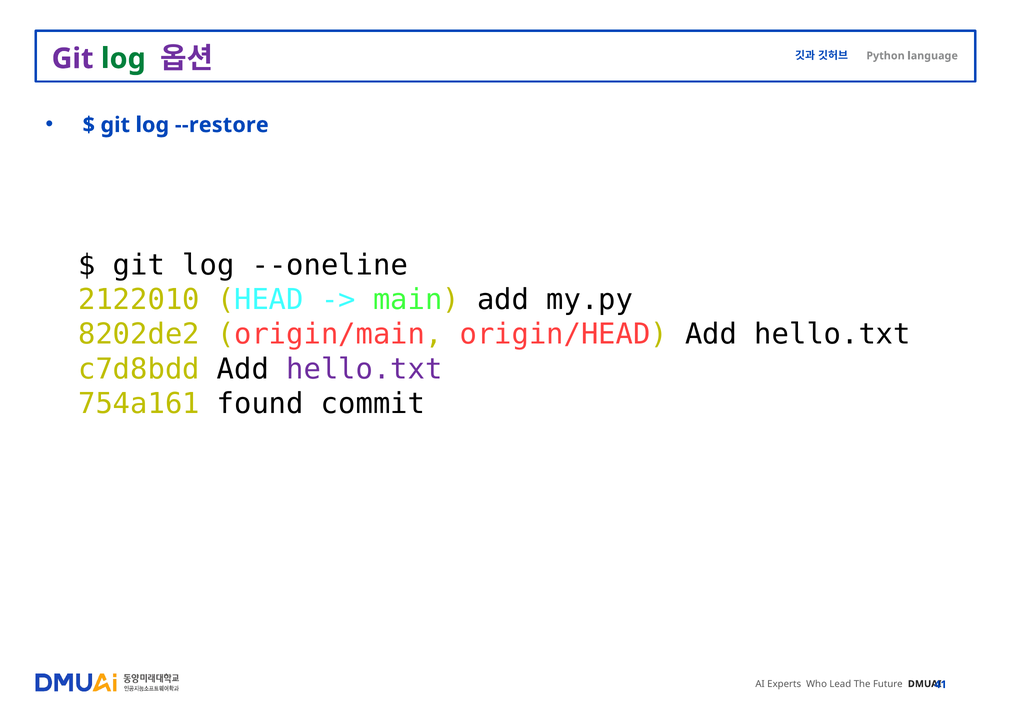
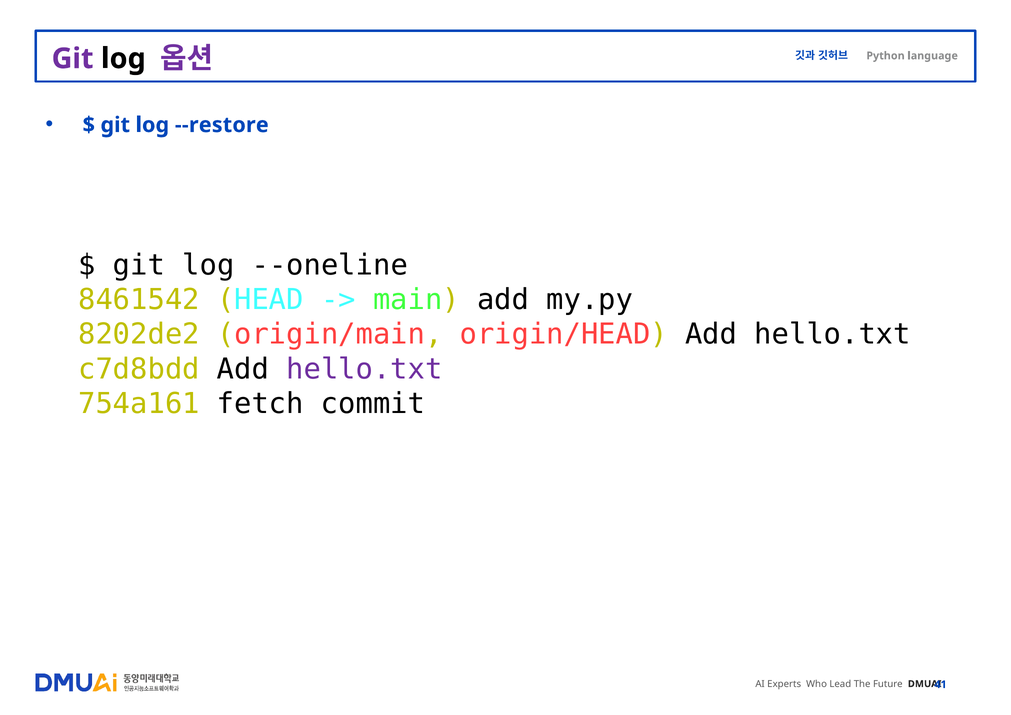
log at (123, 59) colour: green -> black
2122010: 2122010 -> 8461542
found: found -> fetch
